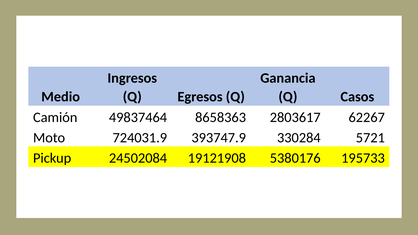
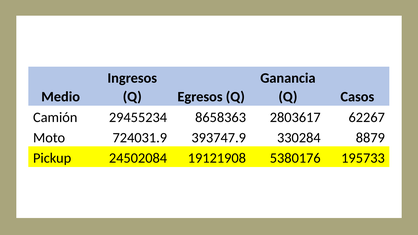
49837464: 49837464 -> 29455234
5721: 5721 -> 8879
